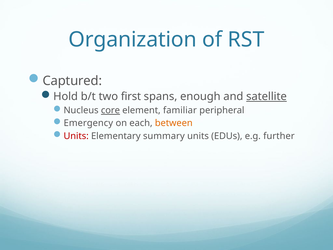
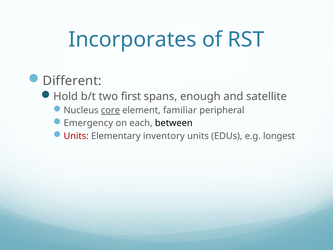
Organization: Organization -> Incorporates
Captured: Captured -> Different
satellite underline: present -> none
between colour: orange -> black
summary: summary -> inventory
further: further -> longest
